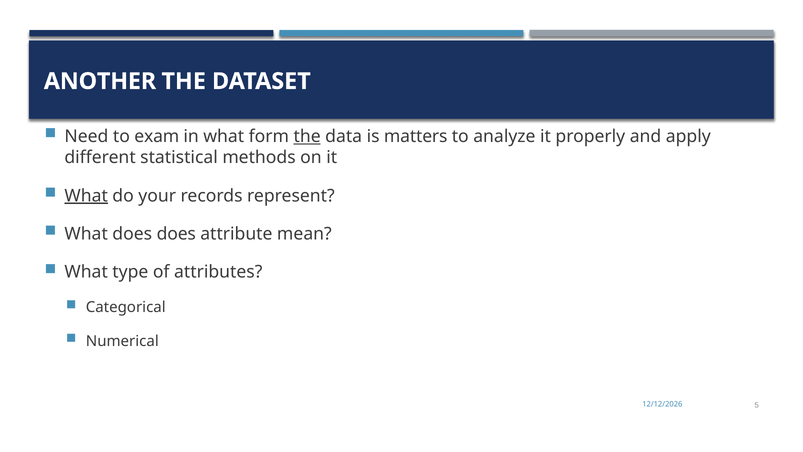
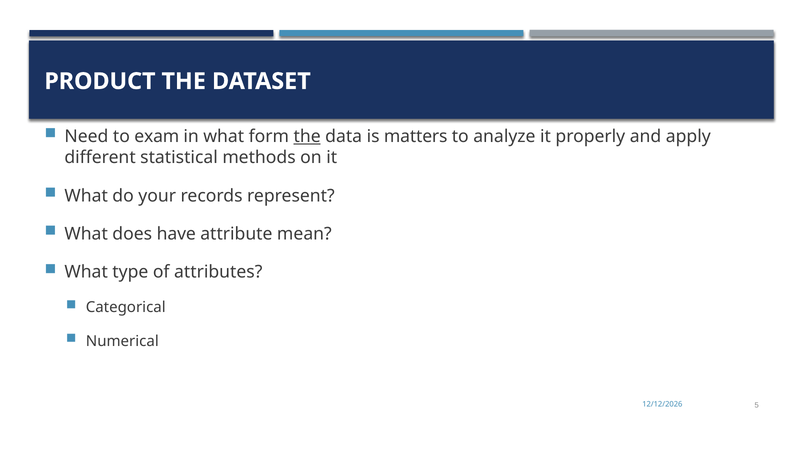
ANOTHER: ANOTHER -> PRODUCT
What at (86, 196) underline: present -> none
does does: does -> have
